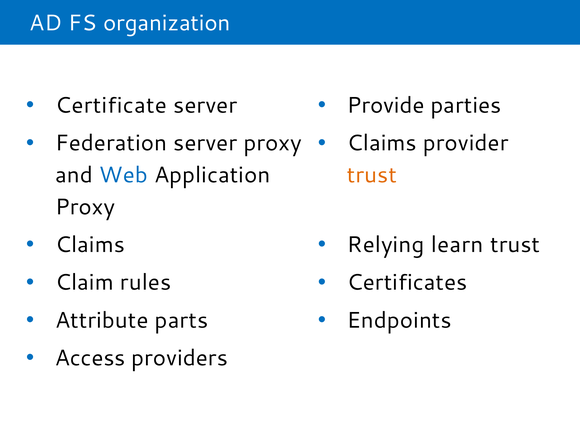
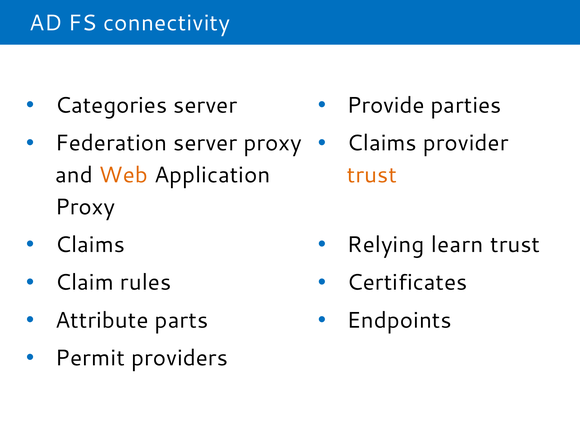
organization: organization -> connectivity
Certificate: Certificate -> Categories
Web colour: blue -> orange
Access: Access -> Permit
